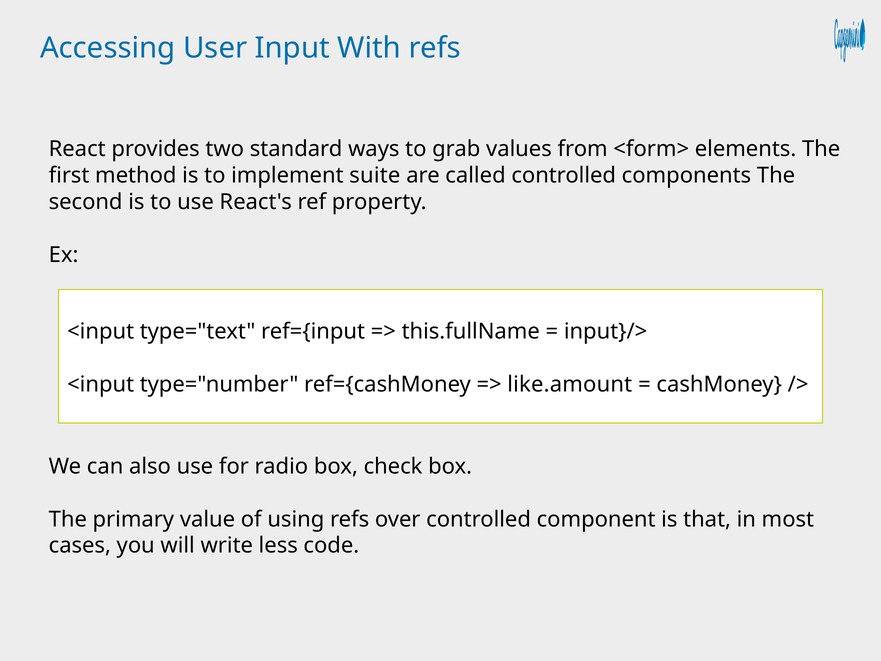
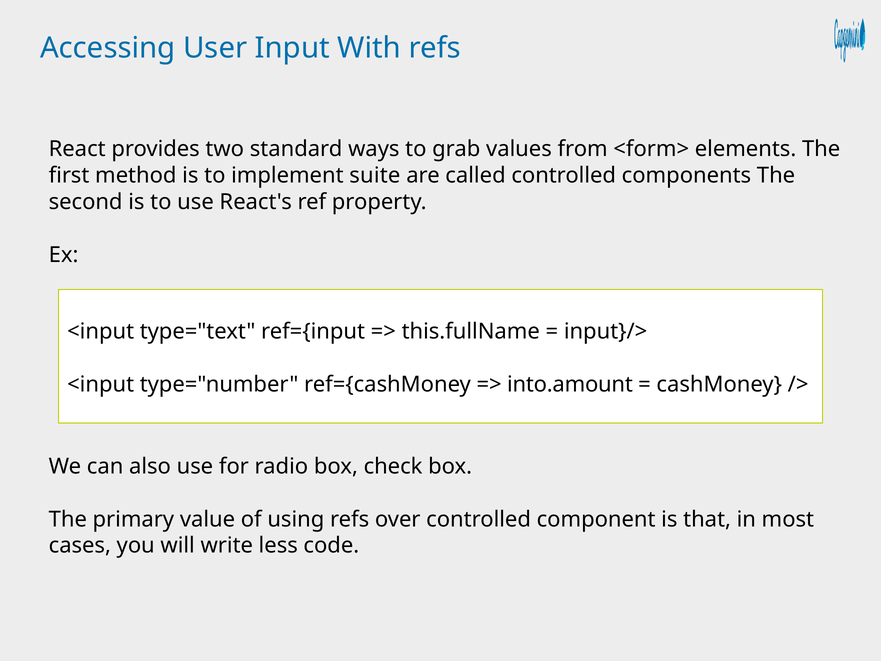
like.amount: like.amount -> into.amount
